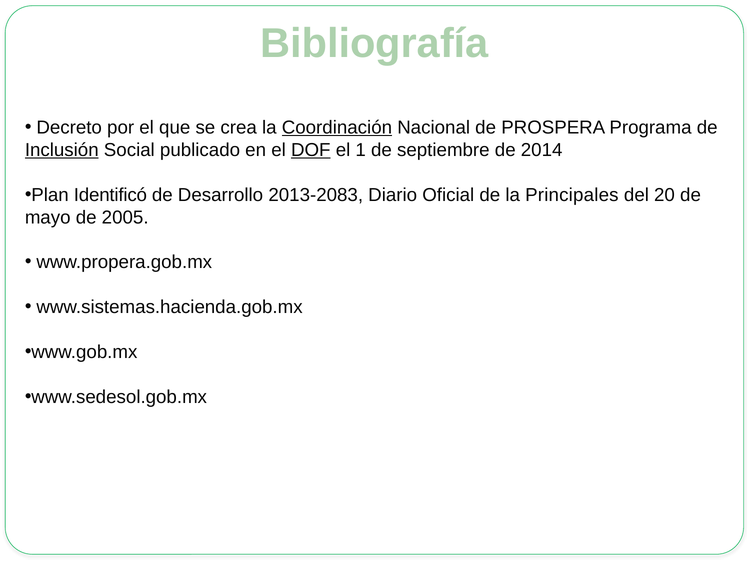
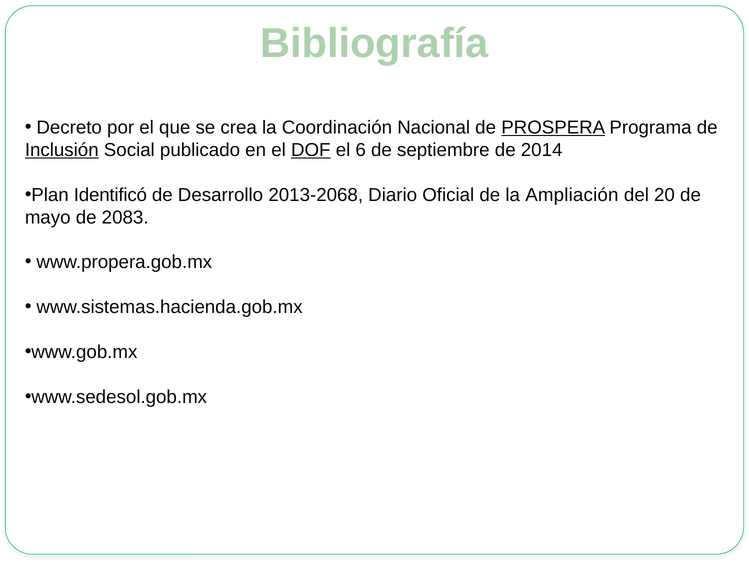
Coordinación underline: present -> none
PROSPERA underline: none -> present
1: 1 -> 6
2013-2083: 2013-2083 -> 2013-2068
Principales: Principales -> Ampliación
2005: 2005 -> 2083
